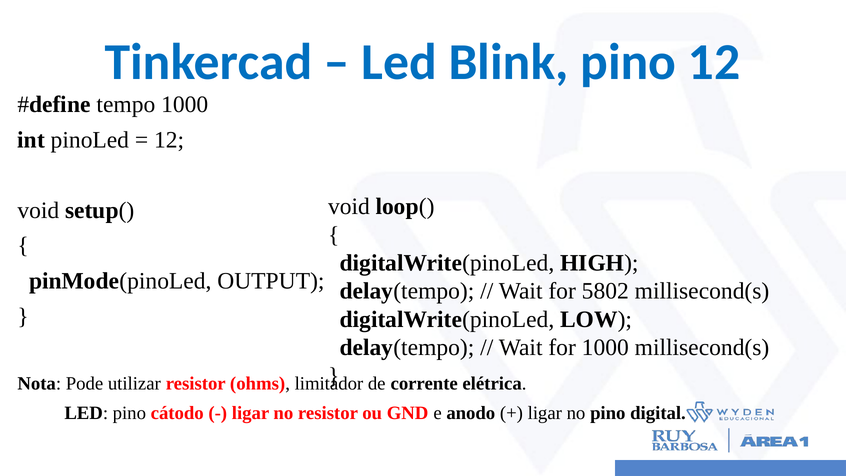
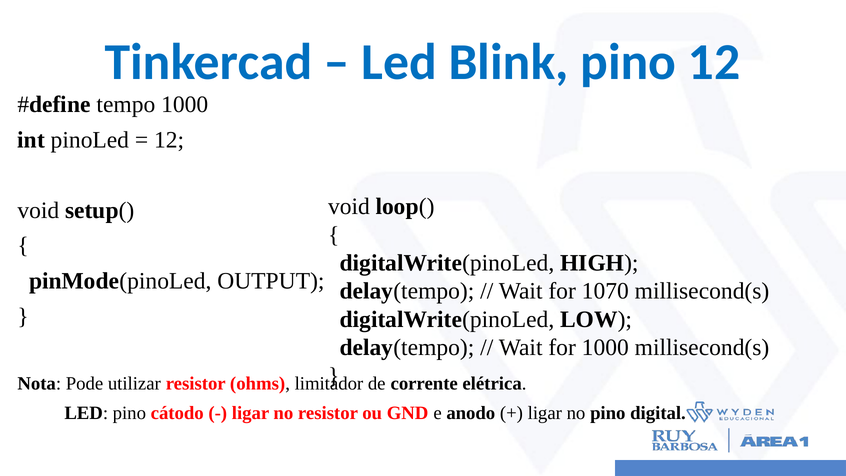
5802: 5802 -> 1070
